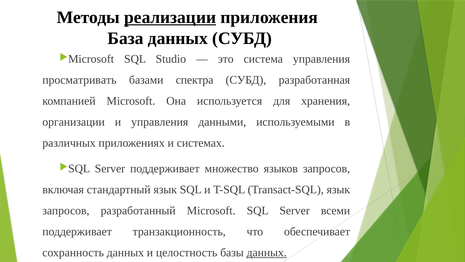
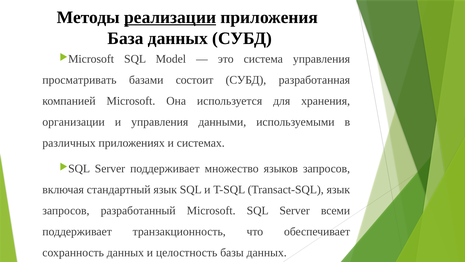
Studio: Studio -> Model
спектра: спектра -> состоит
данных at (267, 252) underline: present -> none
